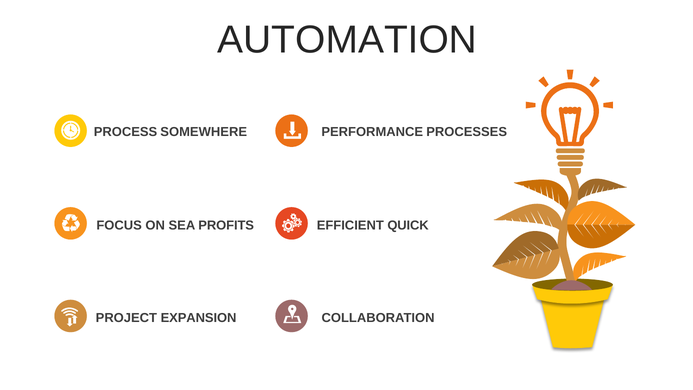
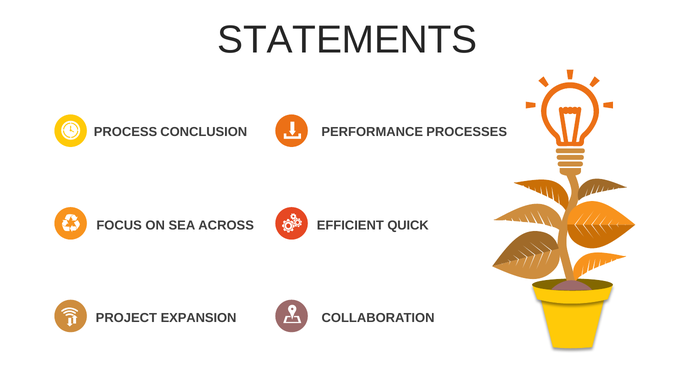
AUTOMATION: AUTOMATION -> STATEMENTS
SOMEWHERE: SOMEWHERE -> CONCLUSION
PROFITS: PROFITS -> ACROSS
